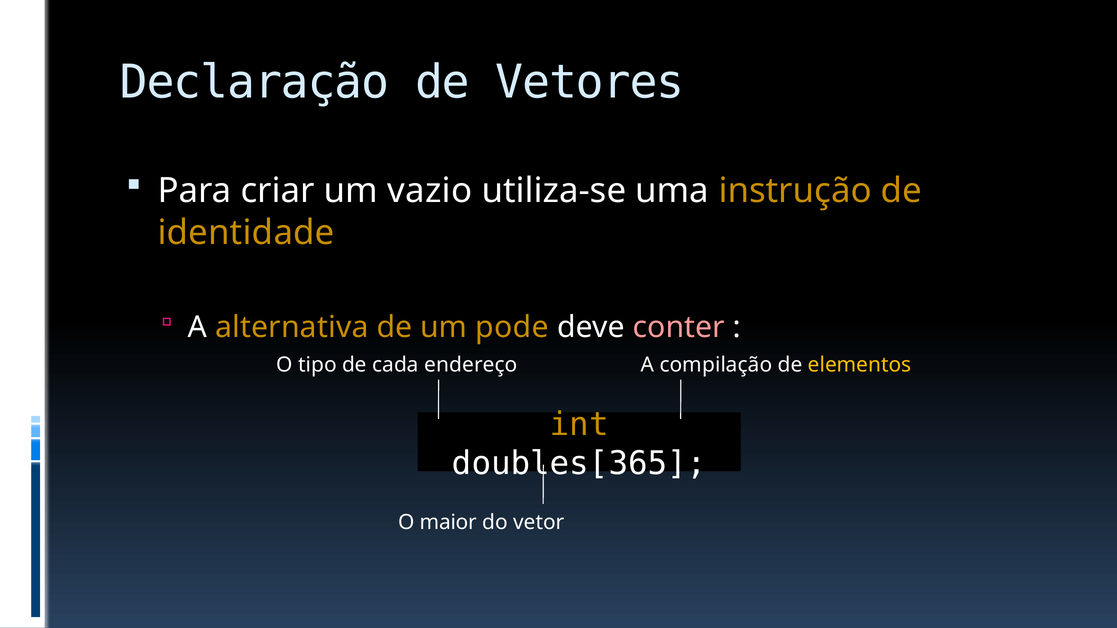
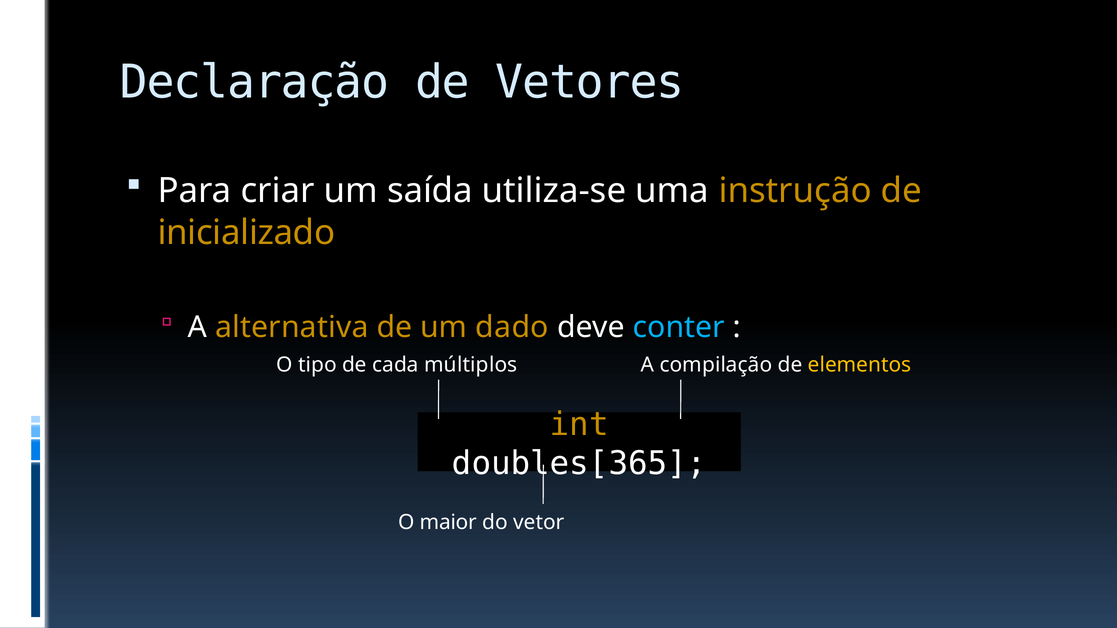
vazio: vazio -> saída
identidade: identidade -> inicializado
pode: pode -> dado
conter colour: pink -> light blue
endereço: endereço -> múltiplos
